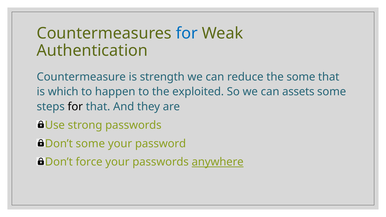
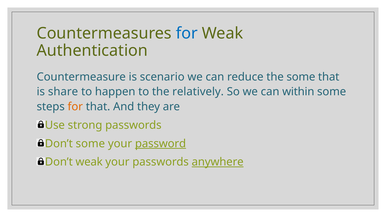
strength: strength -> scenario
which: which -> share
exploited: exploited -> relatively
assets: assets -> within
for at (75, 107) colour: black -> orange
password underline: none -> present
Don’t force: force -> weak
